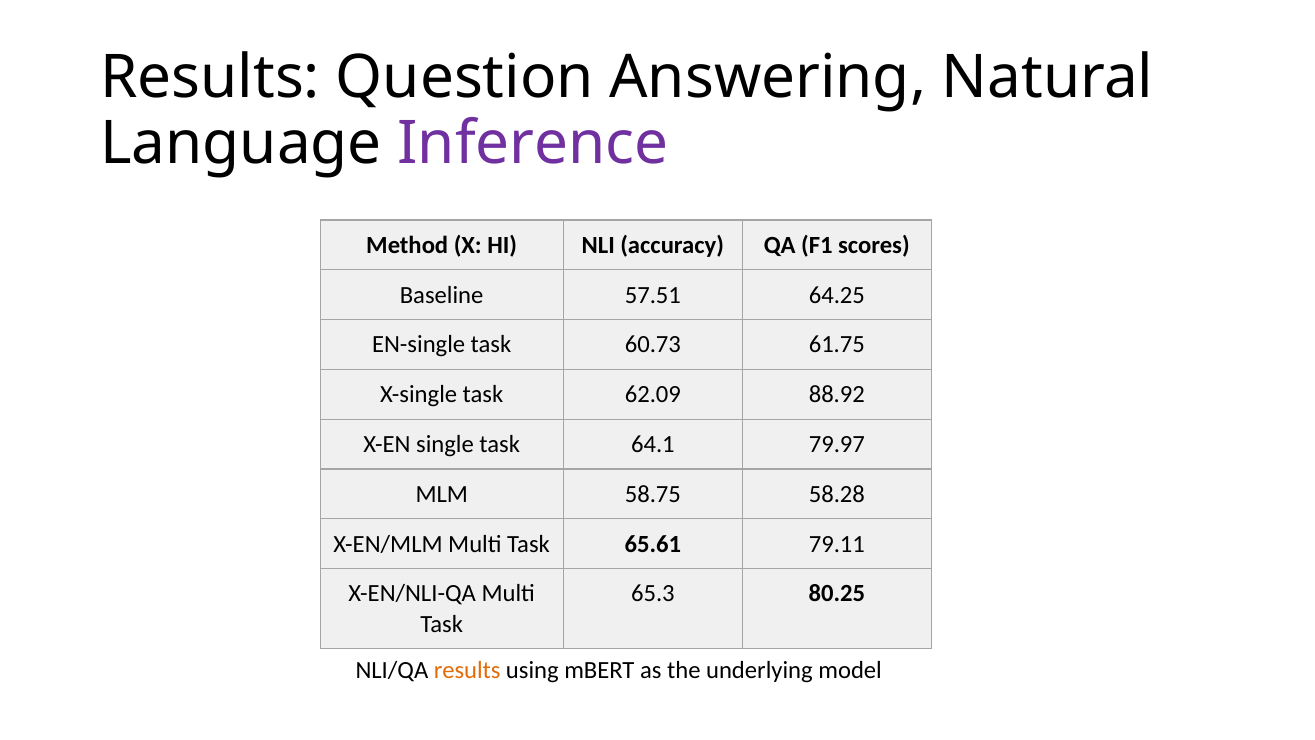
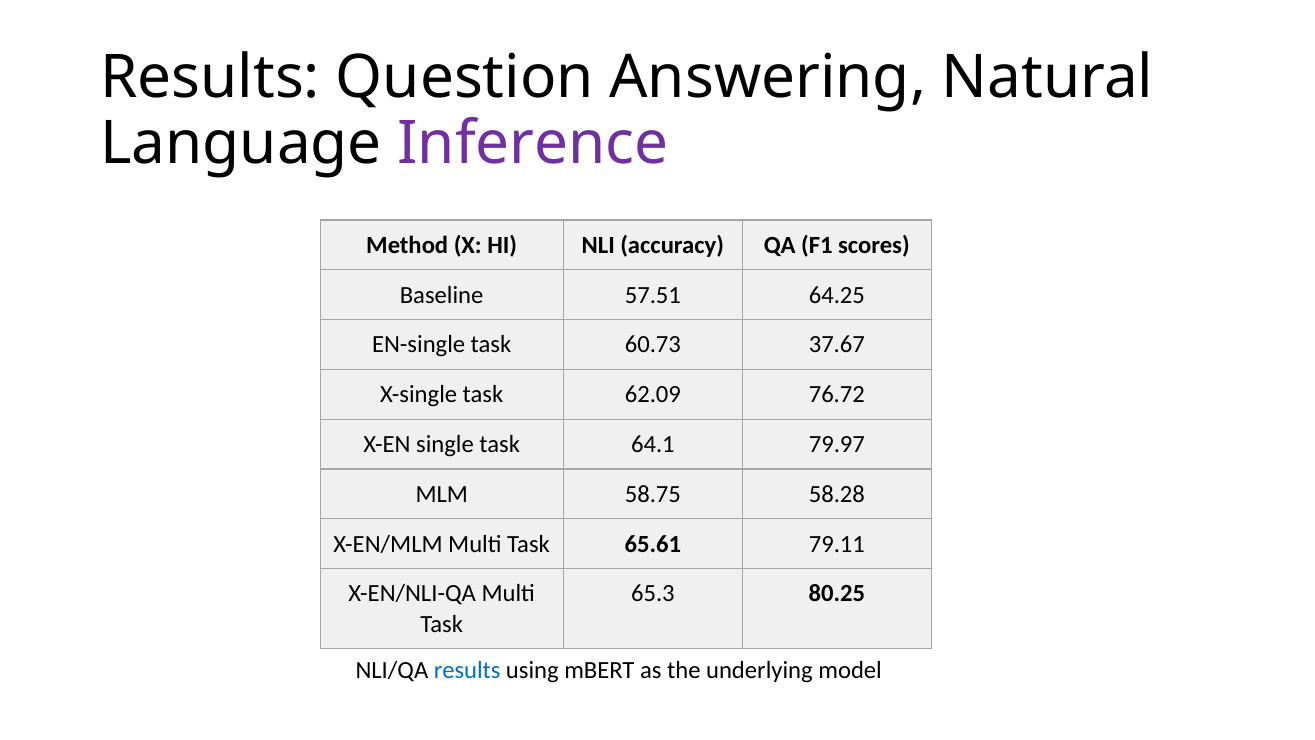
61.75: 61.75 -> 37.67
88.92: 88.92 -> 76.72
results at (467, 670) colour: orange -> blue
